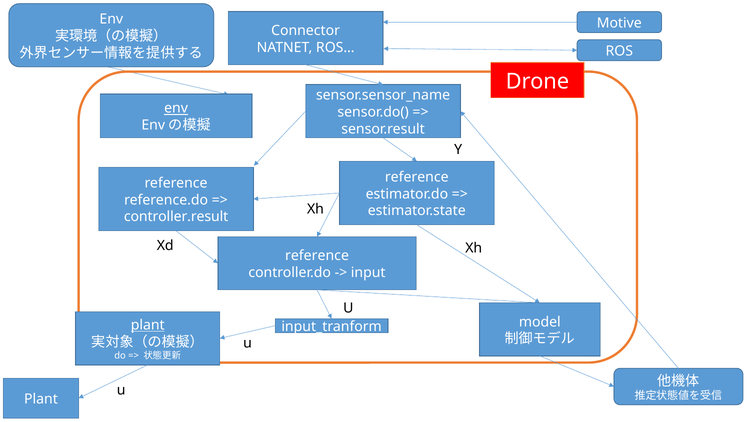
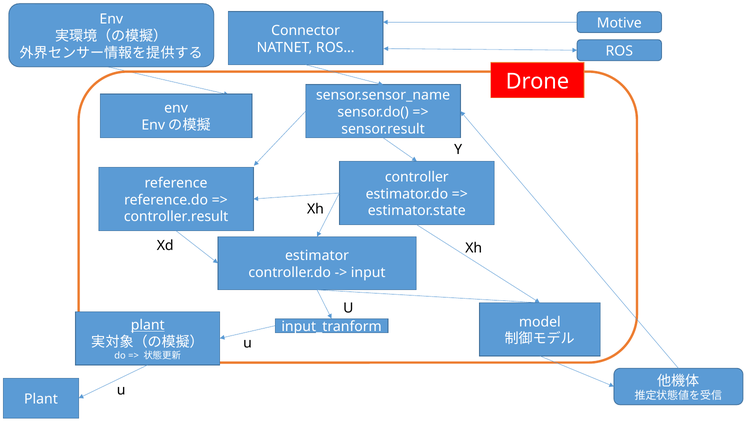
env at (176, 108) underline: present -> none
reference at (417, 177): reference -> controller
reference at (317, 256): reference -> estimator
